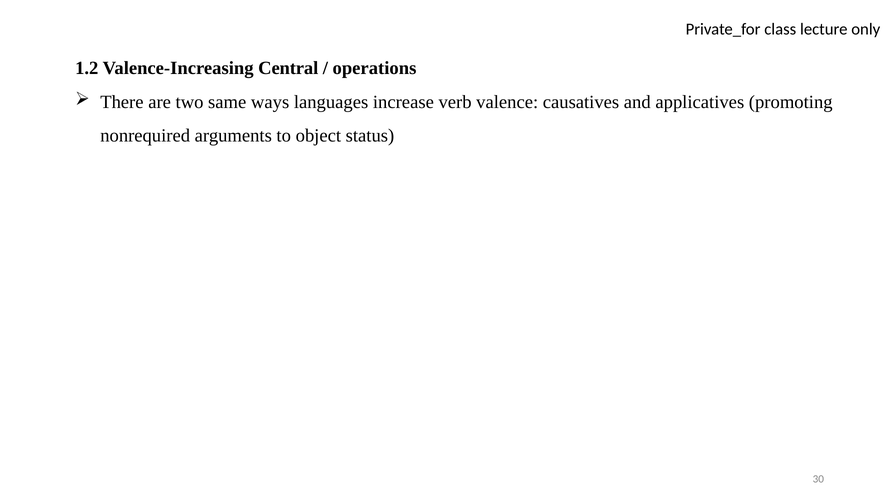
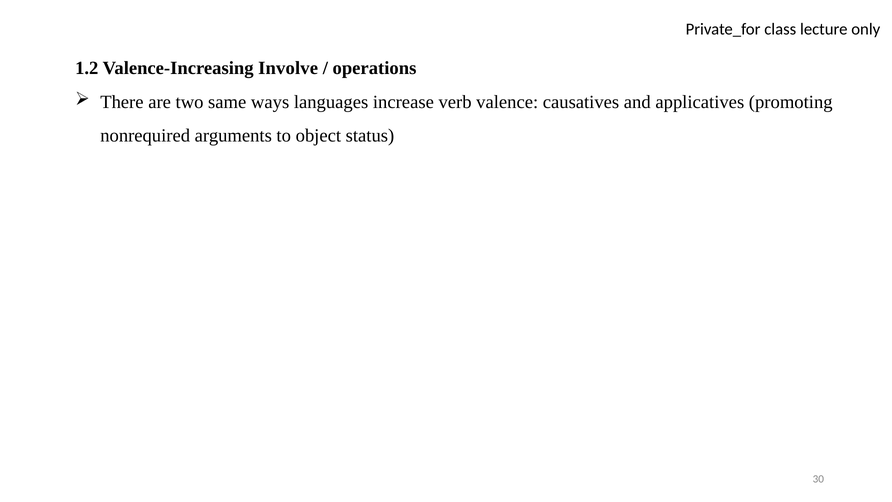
Central: Central -> Involve
